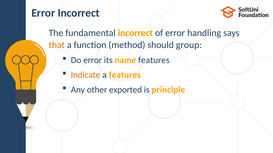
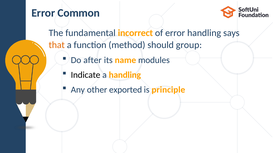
Error Incorrect: Incorrect -> Common
Do error: error -> after
name features: features -> modules
Indicate colour: orange -> black
a features: features -> handling
